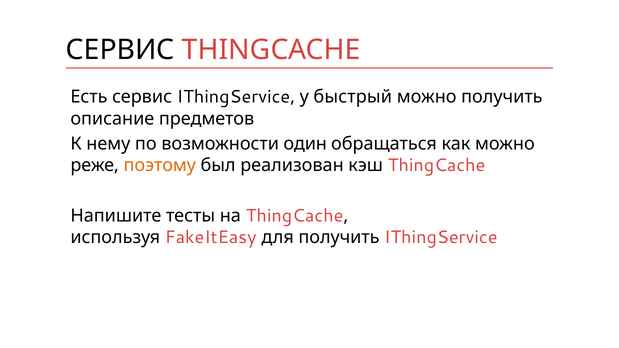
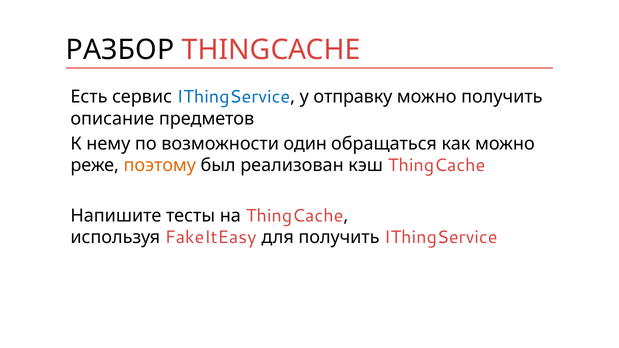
СЕРВИС at (120, 50): СЕРВИС -> РАЗБОР
IThingService at (233, 97) colour: black -> blue
быстрый: быстрый -> отправку
